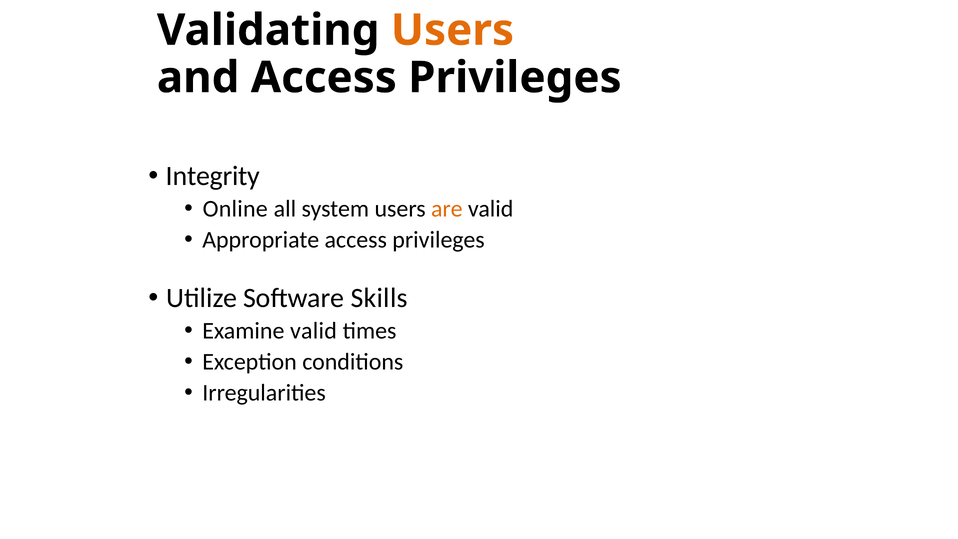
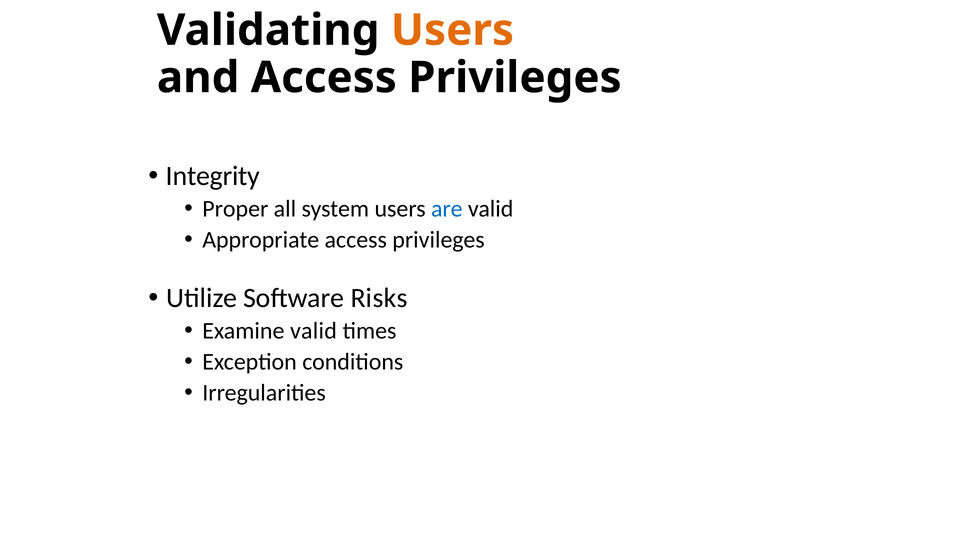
Online: Online -> Proper
are colour: orange -> blue
Skills: Skills -> Risks
